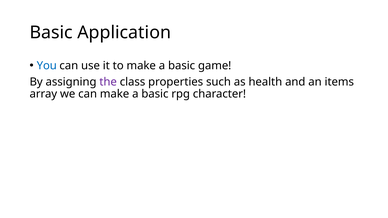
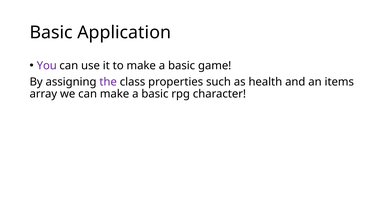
You colour: blue -> purple
